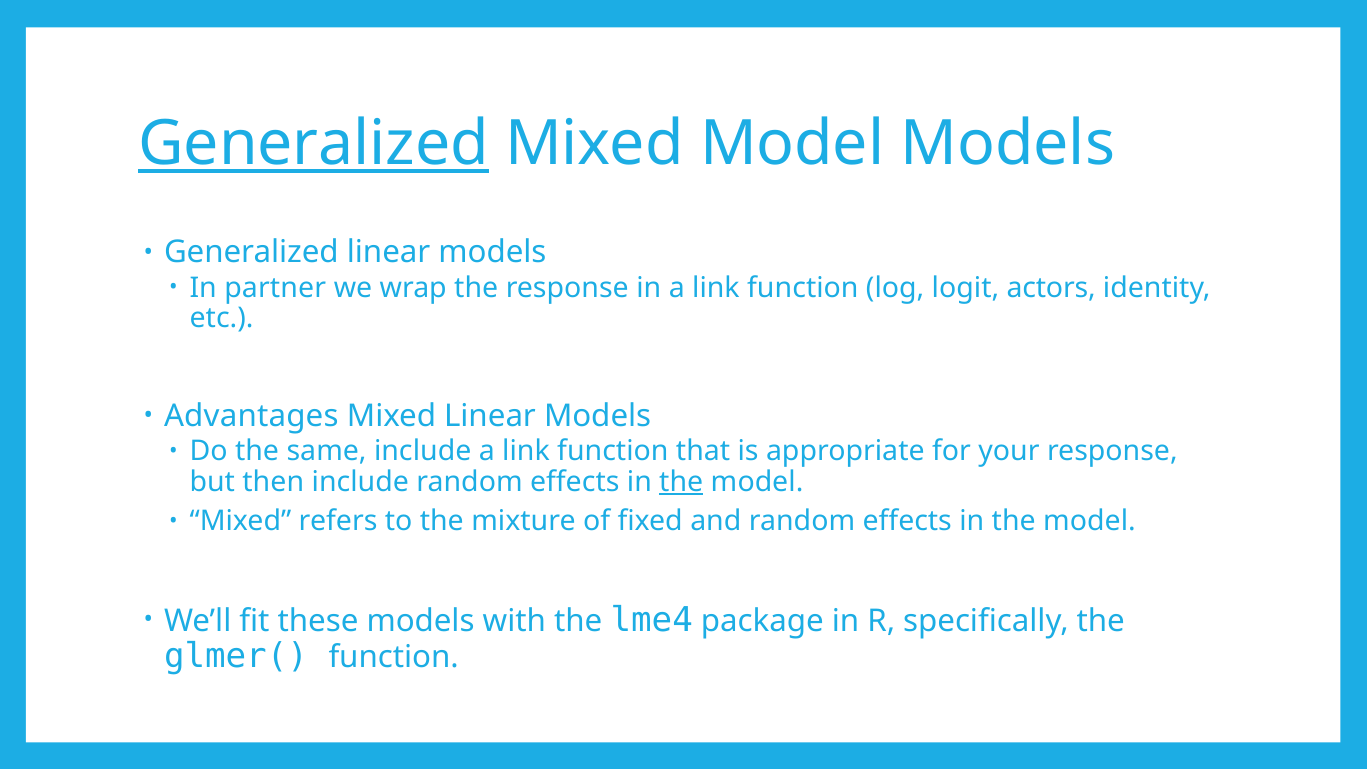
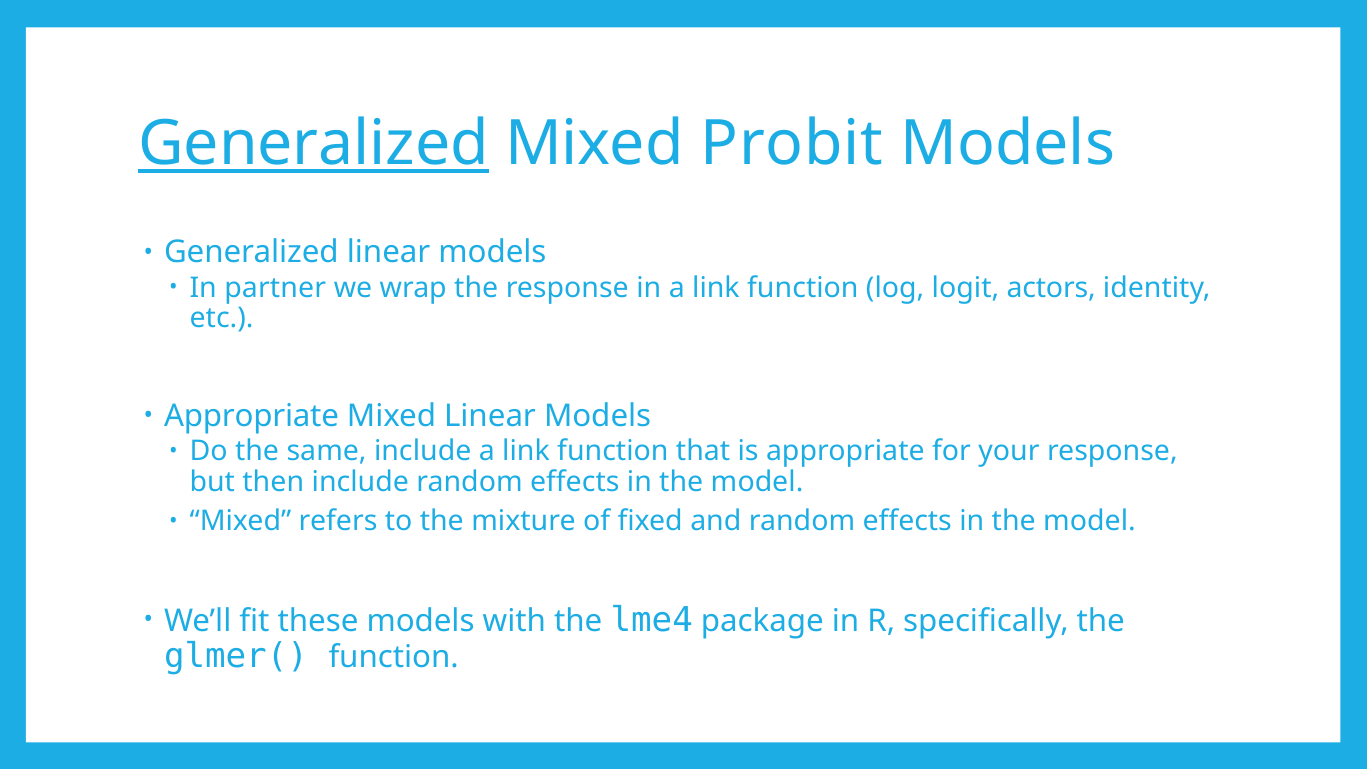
Mixed Model: Model -> Probit
Advantages at (251, 416): Advantages -> Appropriate
the at (681, 482) underline: present -> none
